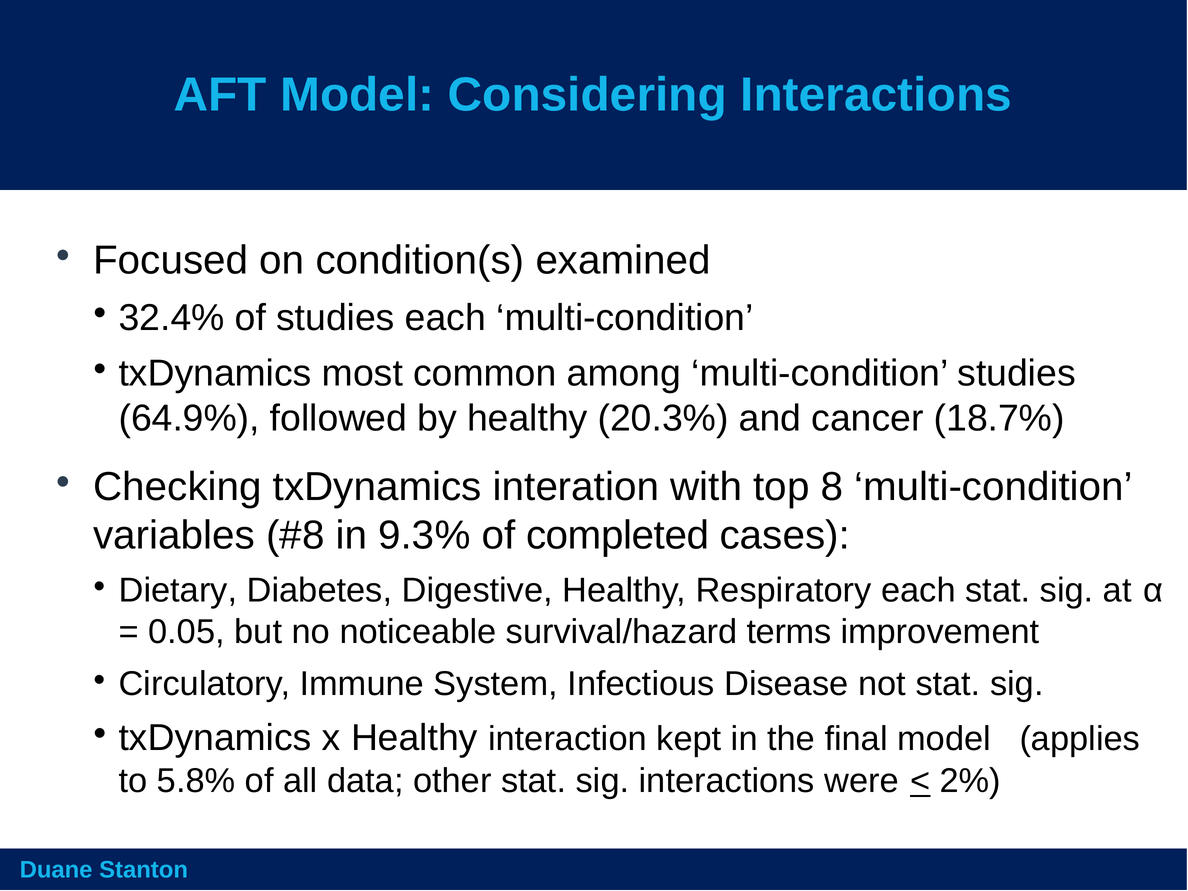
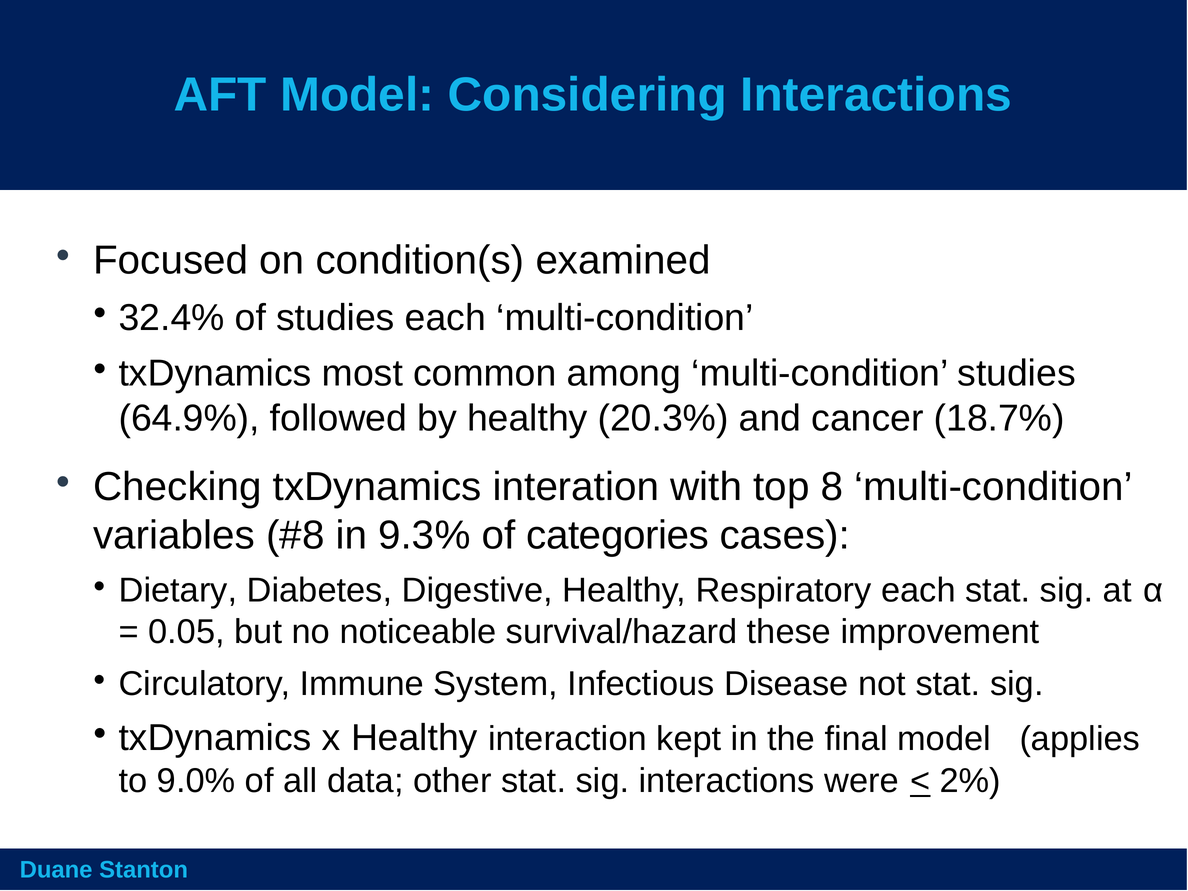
completed: completed -> categories
terms: terms -> these
5.8%: 5.8% -> 9.0%
